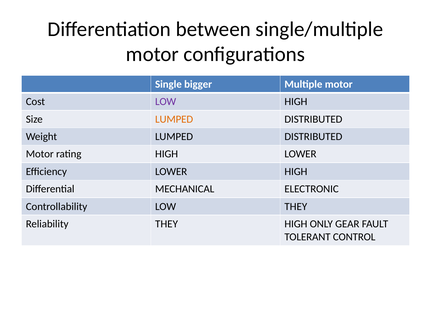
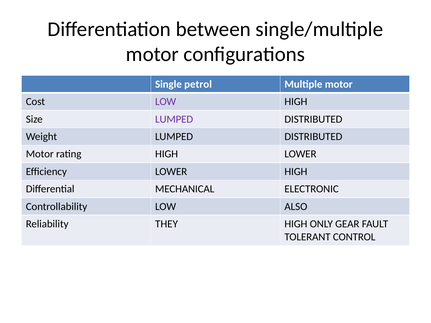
bigger: bigger -> petrol
LUMPED at (174, 119) colour: orange -> purple
LOW THEY: THEY -> ALSO
